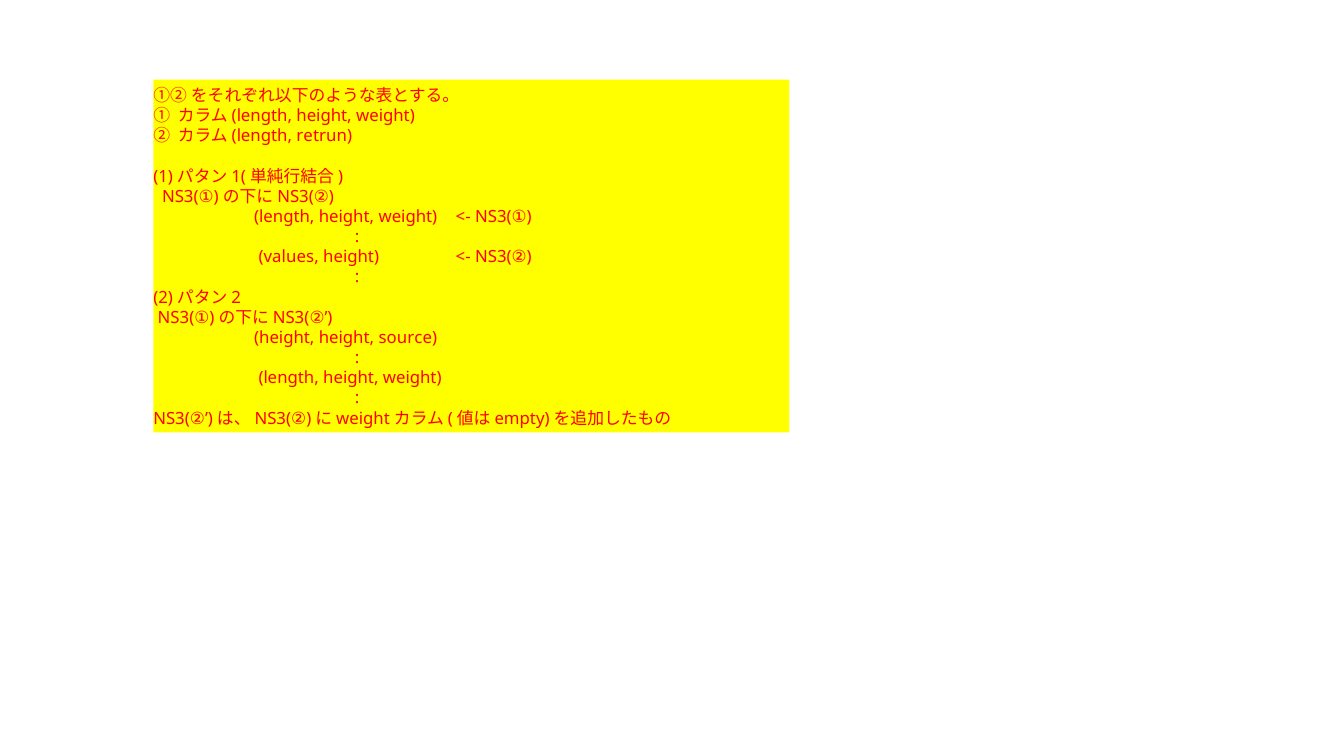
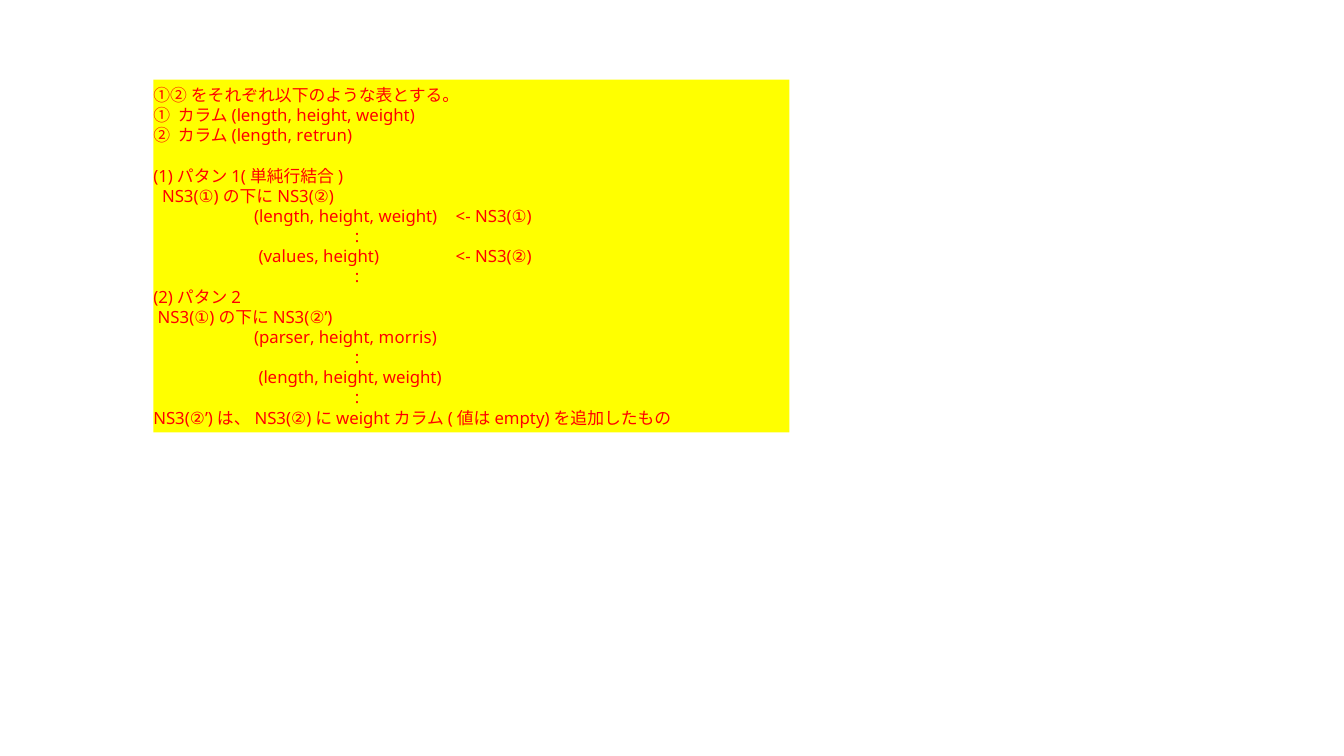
height at (284, 338): height -> parser
source: source -> morris
